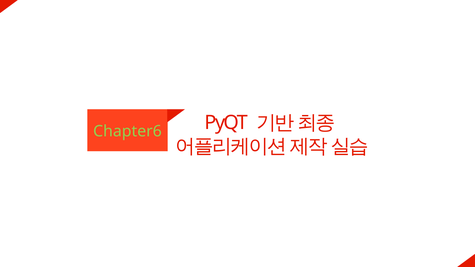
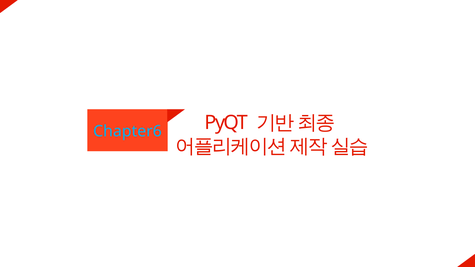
Chapter6 colour: light green -> light blue
